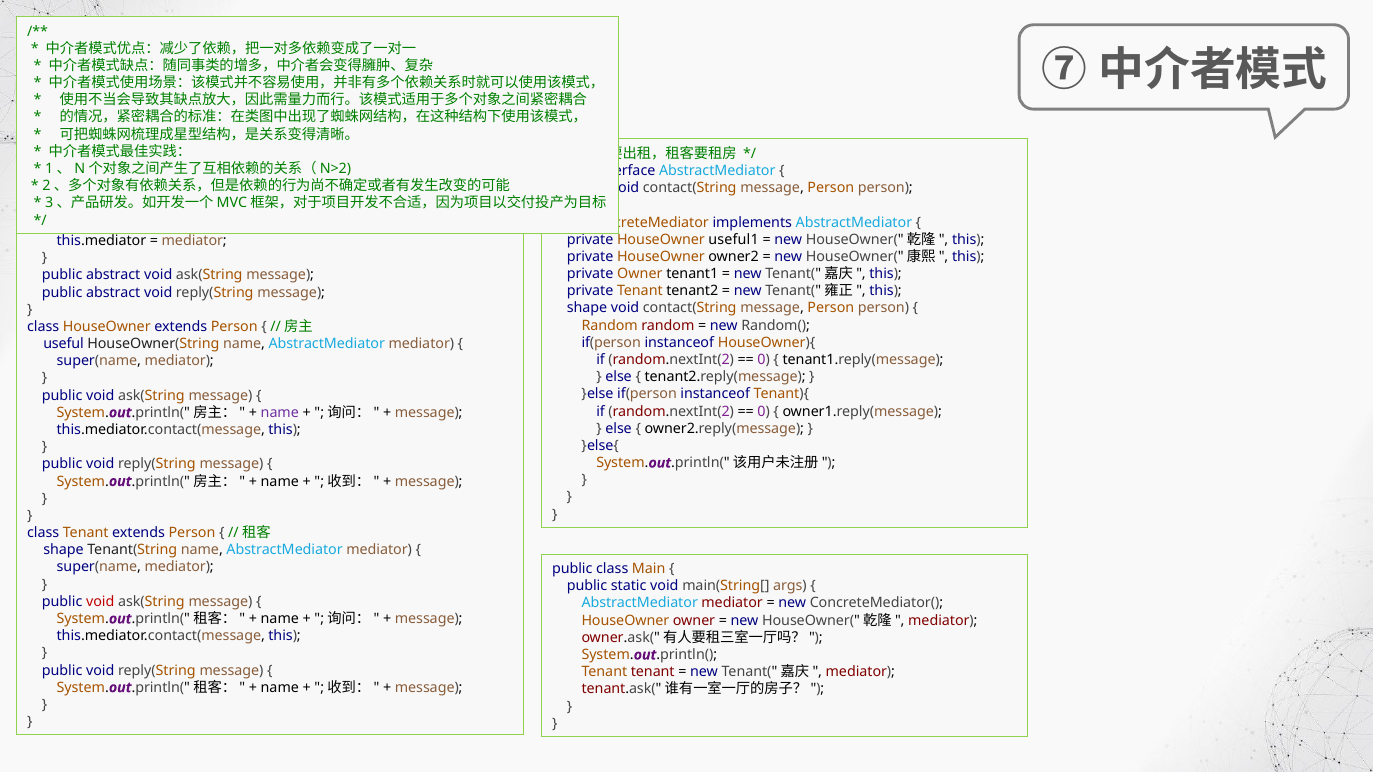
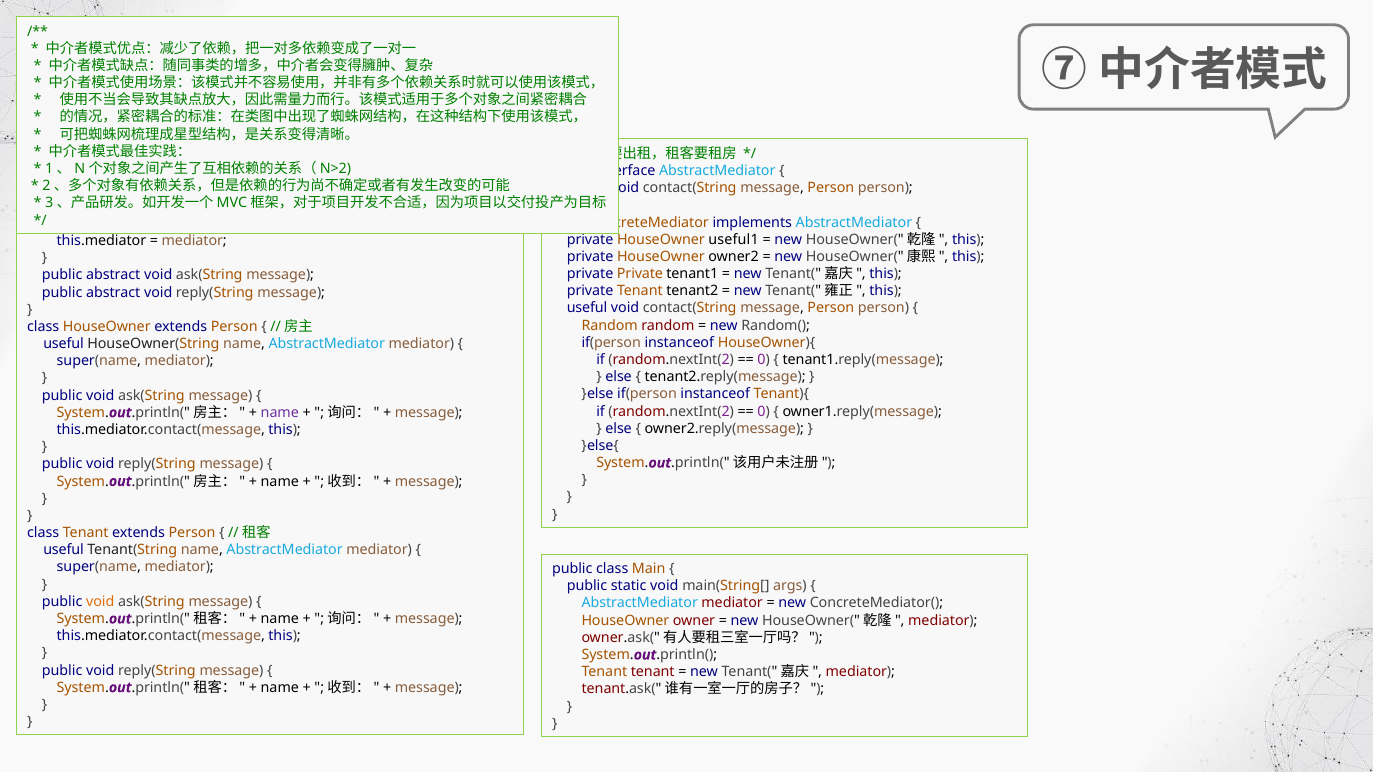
private Owner: Owner -> Private
shape at (587, 308): shape -> useful
shape at (64, 550): shape -> useful
void at (100, 602) colour: red -> orange
